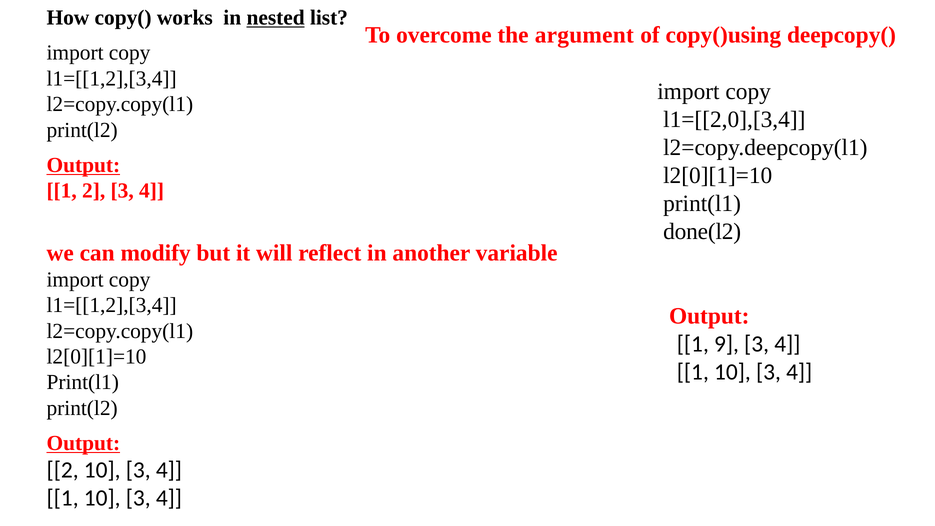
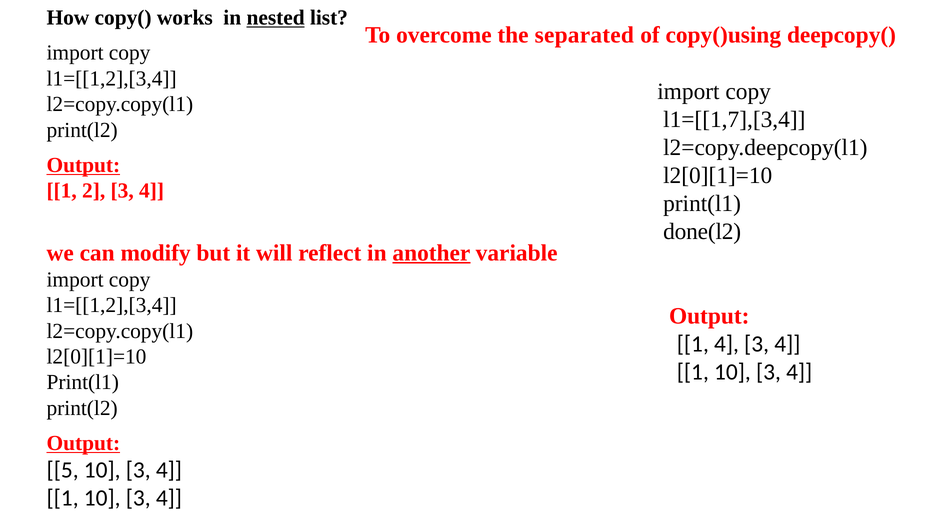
argument: argument -> separated
l1=[[2,0],[3,4: l1=[[2,0],[3,4 -> l1=[[1,7],[3,4
another underline: none -> present
1 9: 9 -> 4
2 at (63, 470): 2 -> 5
